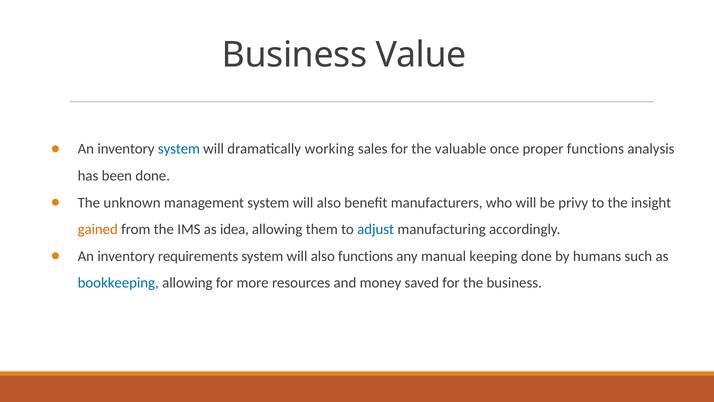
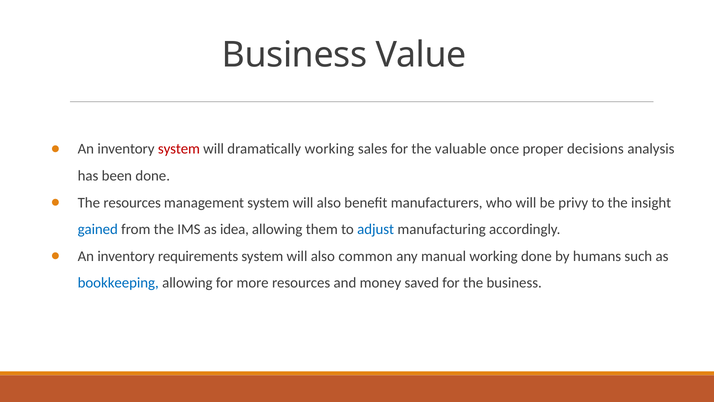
system at (179, 149) colour: blue -> red
proper functions: functions -> decisions
The unknown: unknown -> resources
gained colour: orange -> blue
also functions: functions -> common
manual keeping: keeping -> working
